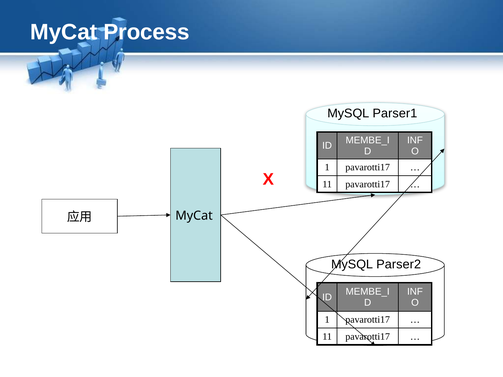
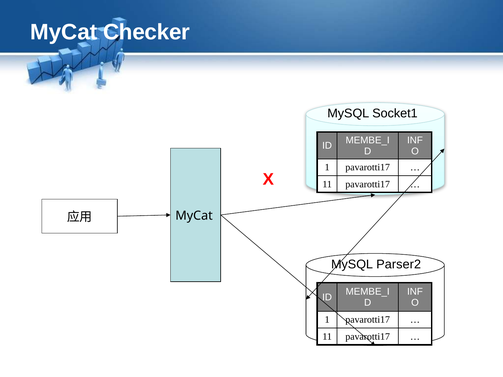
Process: Process -> Checker
Parser1: Parser1 -> Socket1
